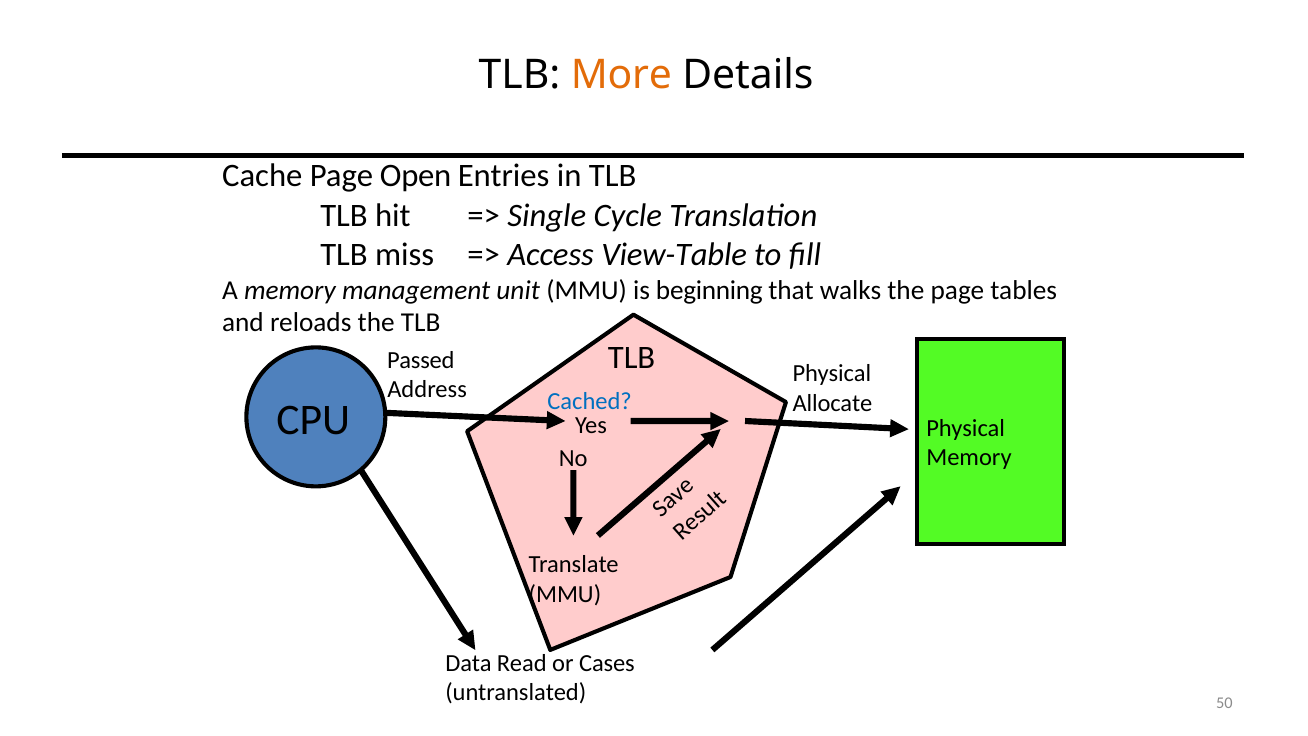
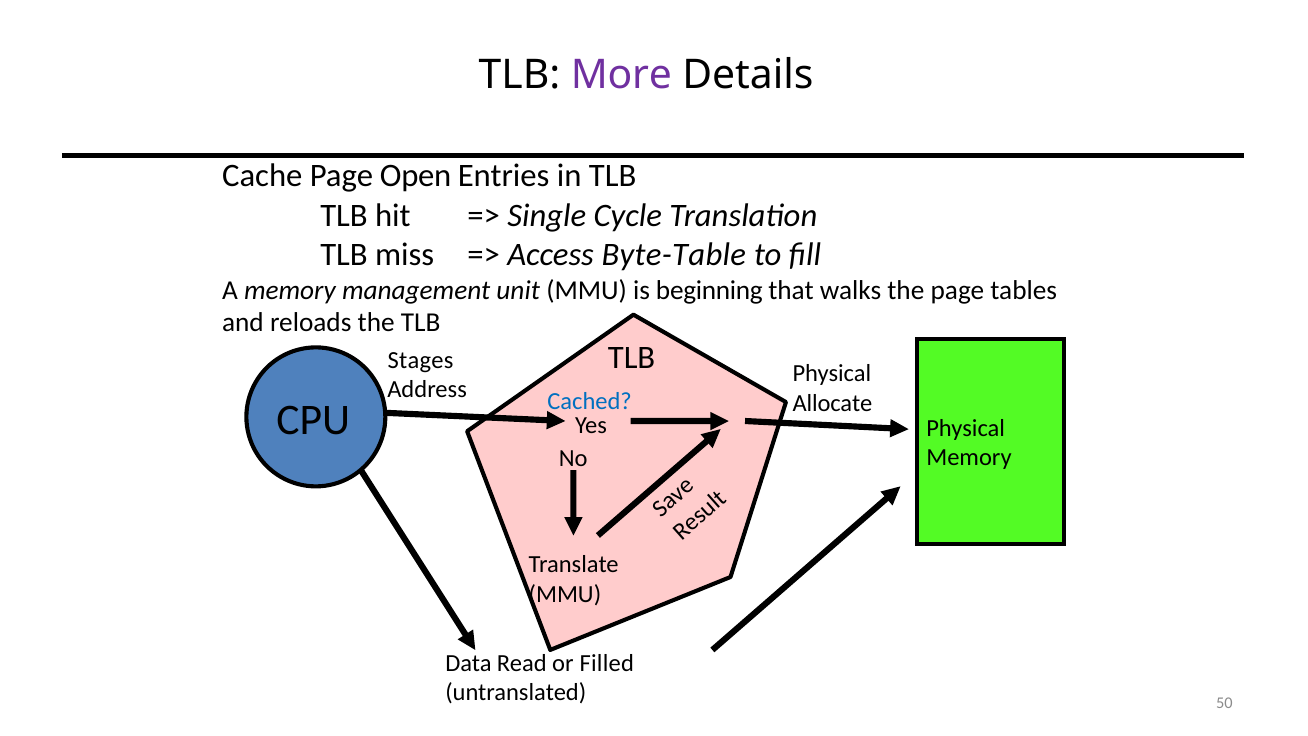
More colour: orange -> purple
View-Table: View-Table -> Byte-Table
Passed: Passed -> Stages
Cases: Cases -> Filled
